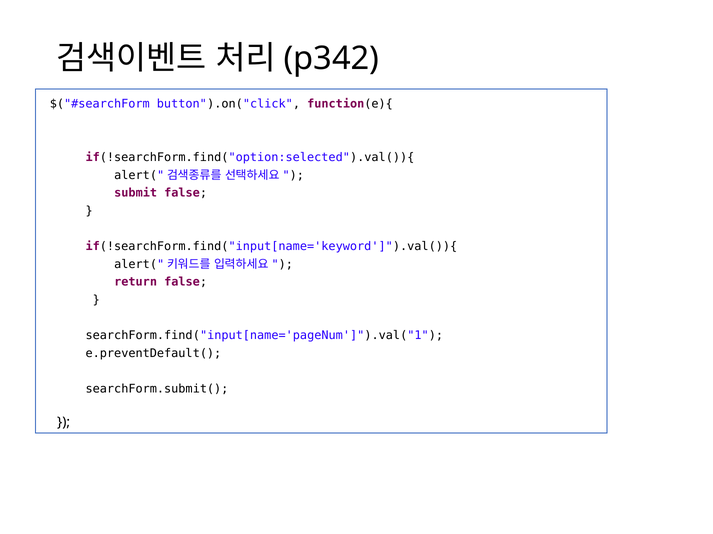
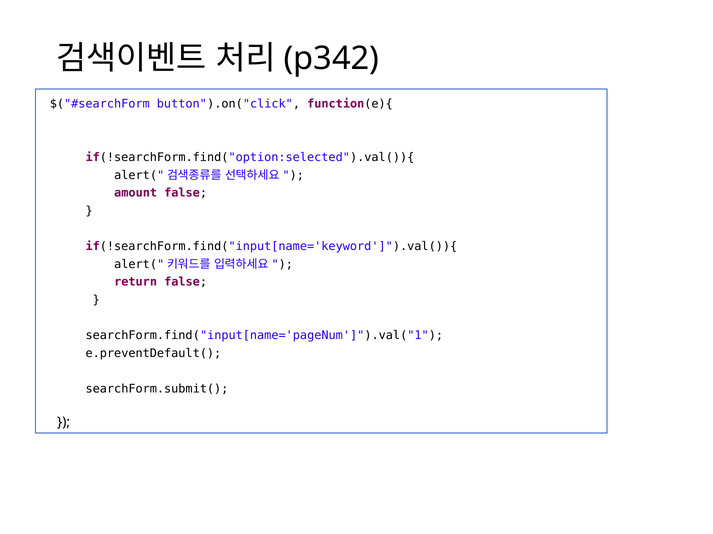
submit: submit -> amount
